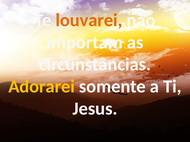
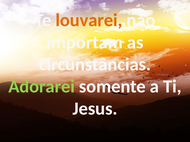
Adorarei colour: yellow -> light green
